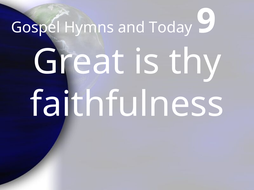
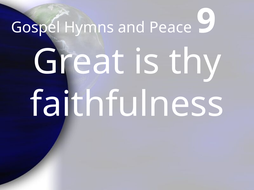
Today: Today -> Peace
